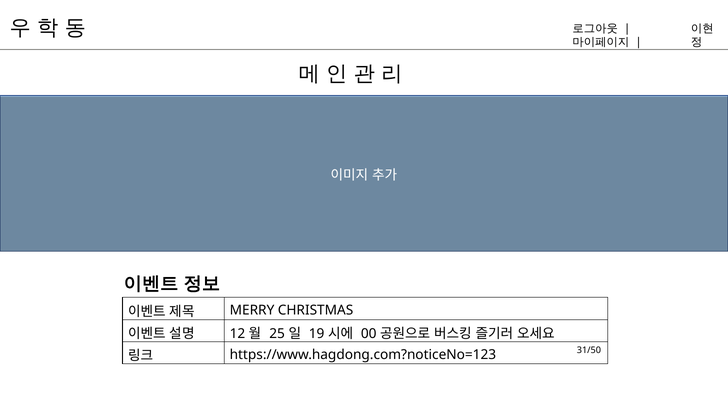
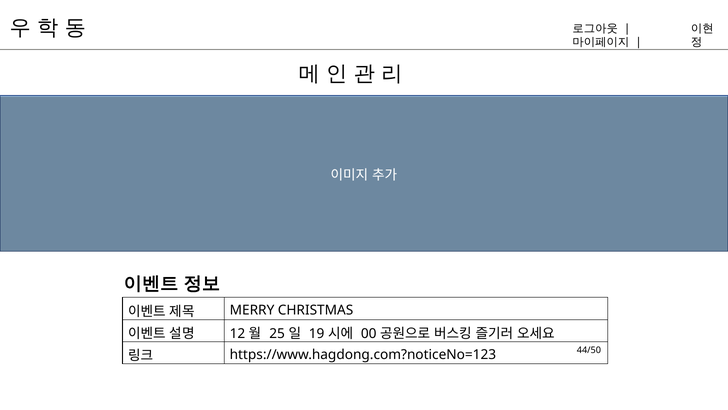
31/50: 31/50 -> 44/50
